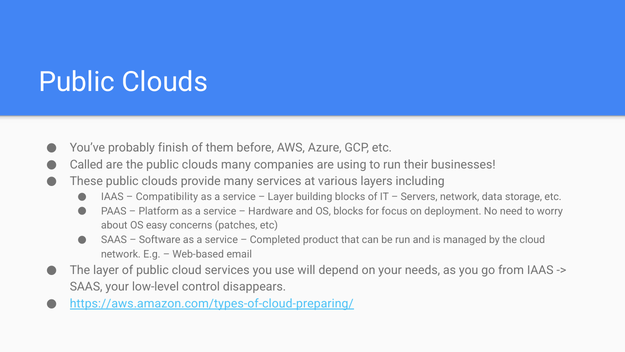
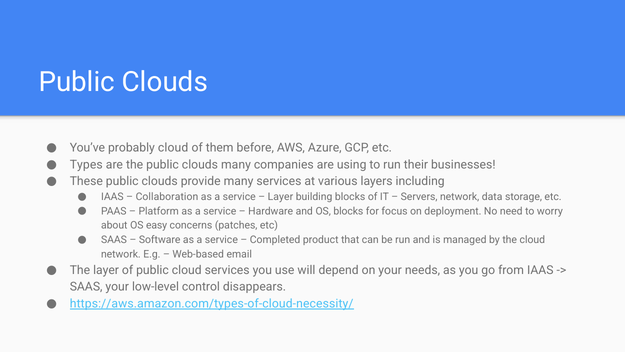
probably finish: finish -> cloud
Called: Called -> Types
Compatibility: Compatibility -> Collaboration
https://aws.amazon.com/types-of-cloud-preparing/: https://aws.amazon.com/types-of-cloud-preparing/ -> https://aws.amazon.com/types-of-cloud-necessity/
